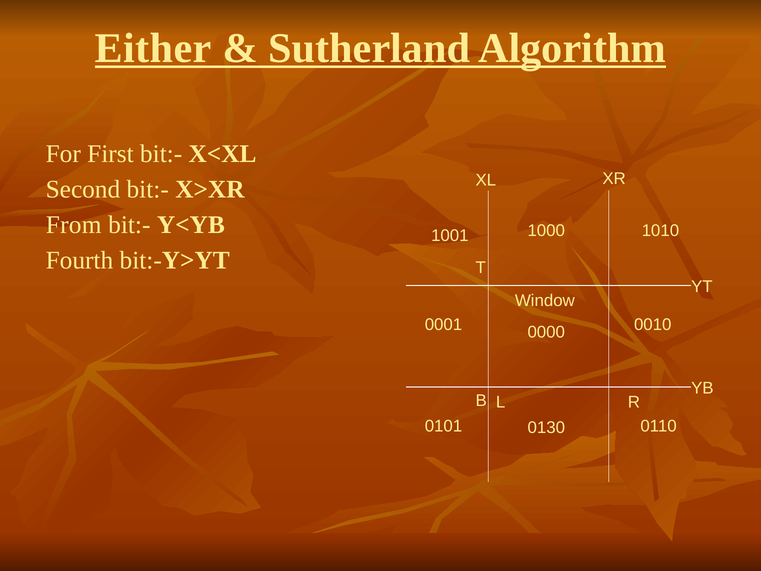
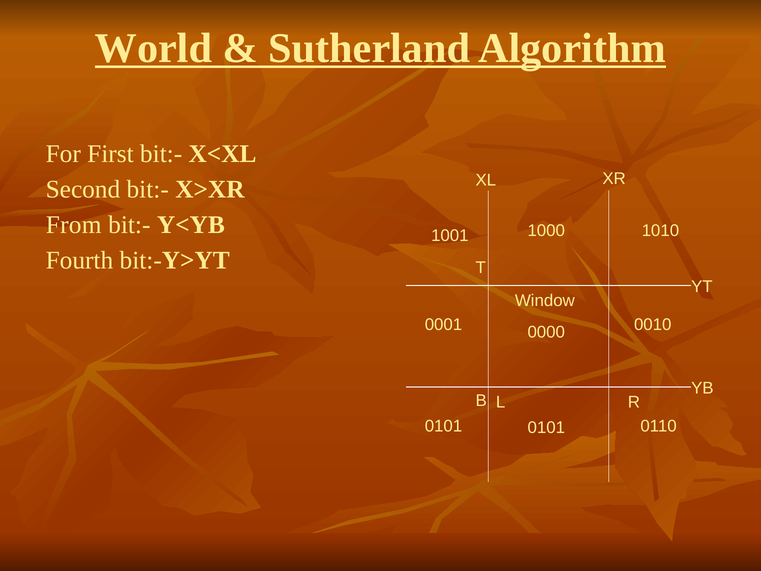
Either: Either -> World
0101 0130: 0130 -> 0101
